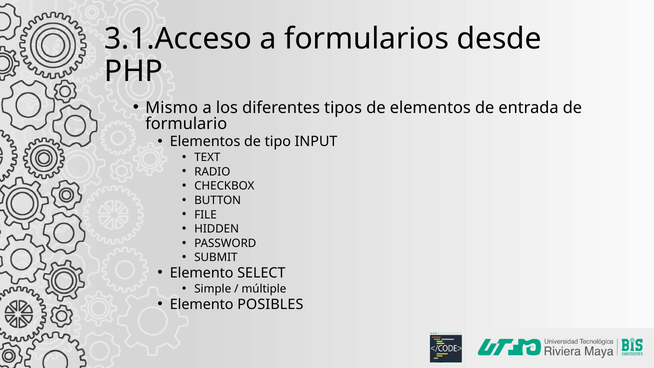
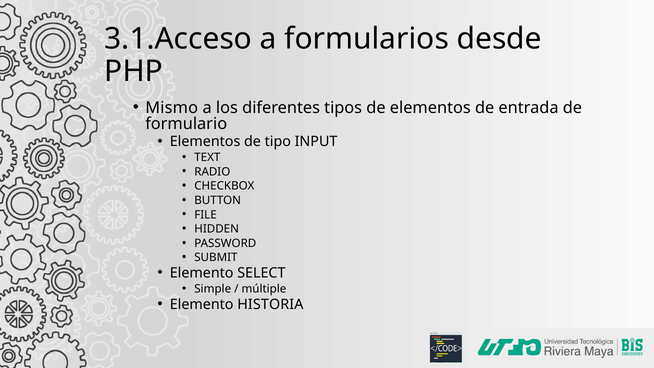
POSIBLES: POSIBLES -> HISTORIA
